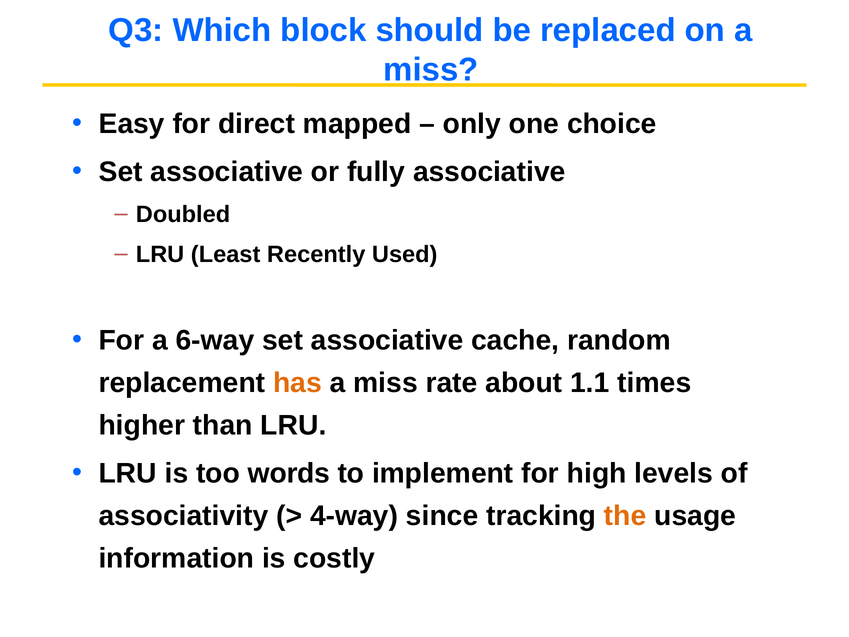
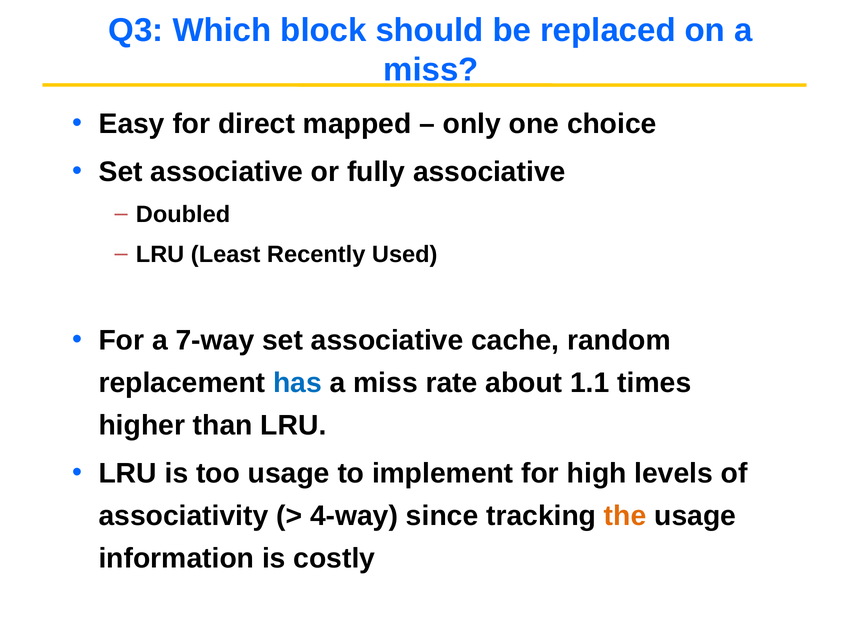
6-way: 6-way -> 7-way
has colour: orange -> blue
too words: words -> usage
